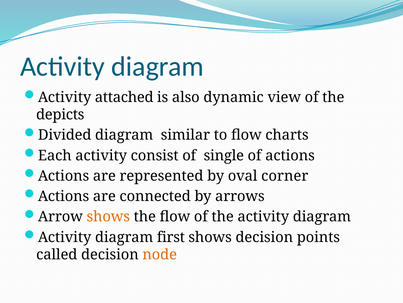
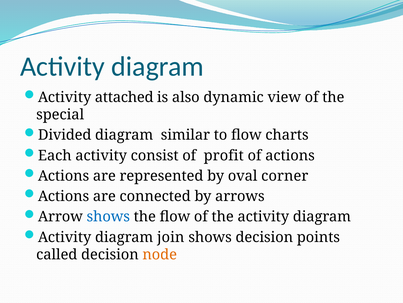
depicts: depicts -> special
single: single -> profit
shows at (108, 216) colour: orange -> blue
first: first -> join
